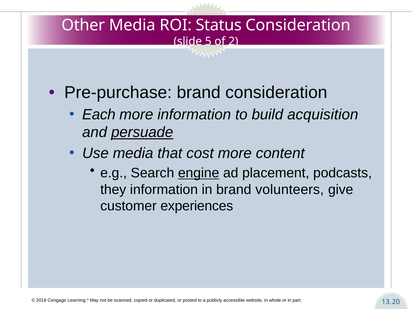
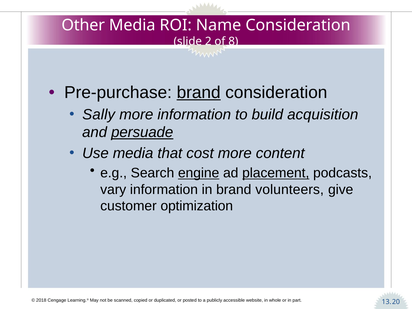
Status: Status -> Name
5: 5 -> 2
2: 2 -> 8
brand at (199, 93) underline: none -> present
Each: Each -> Sally
placement underline: none -> present
they: they -> vary
experiences: experiences -> optimization
